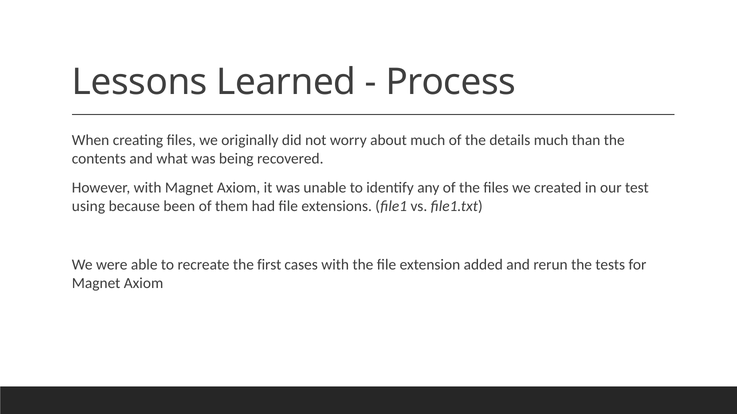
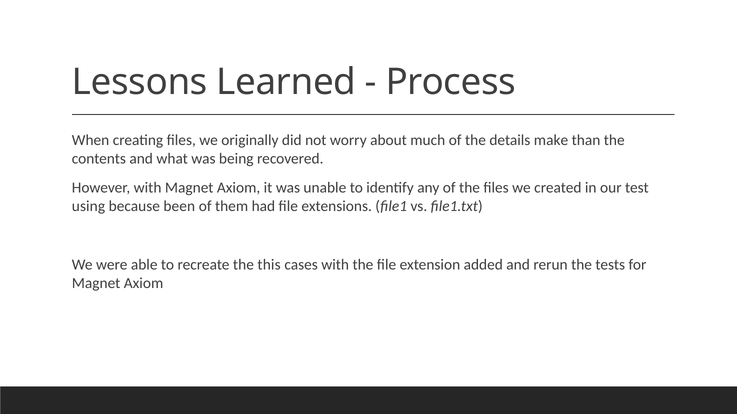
details much: much -> make
first: first -> this
